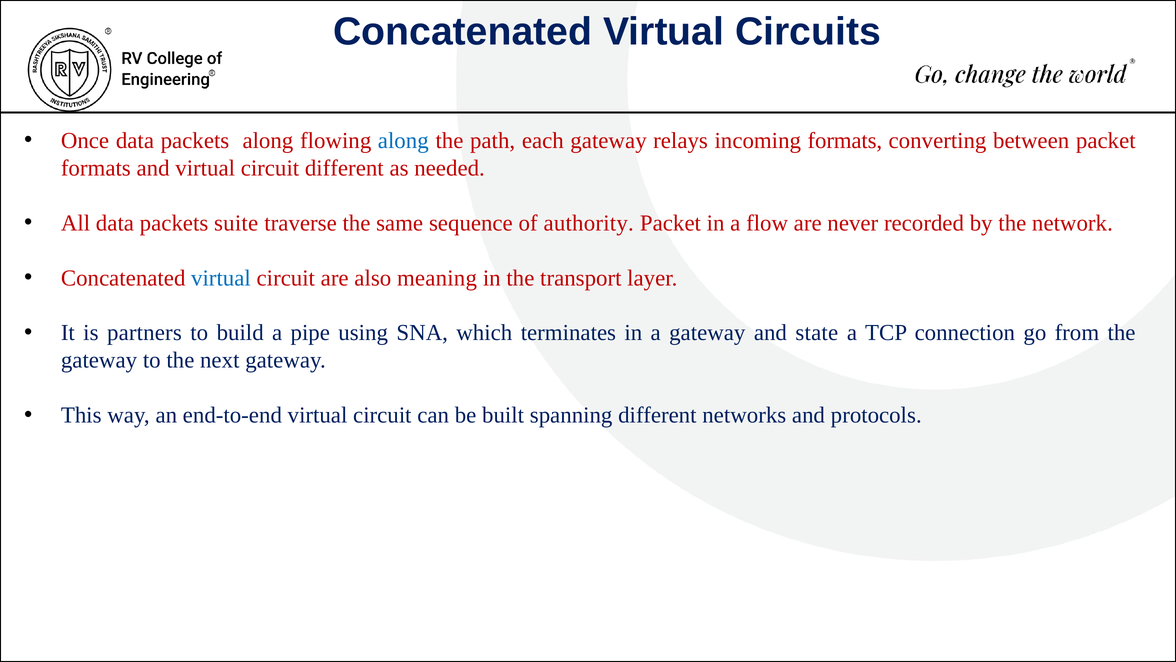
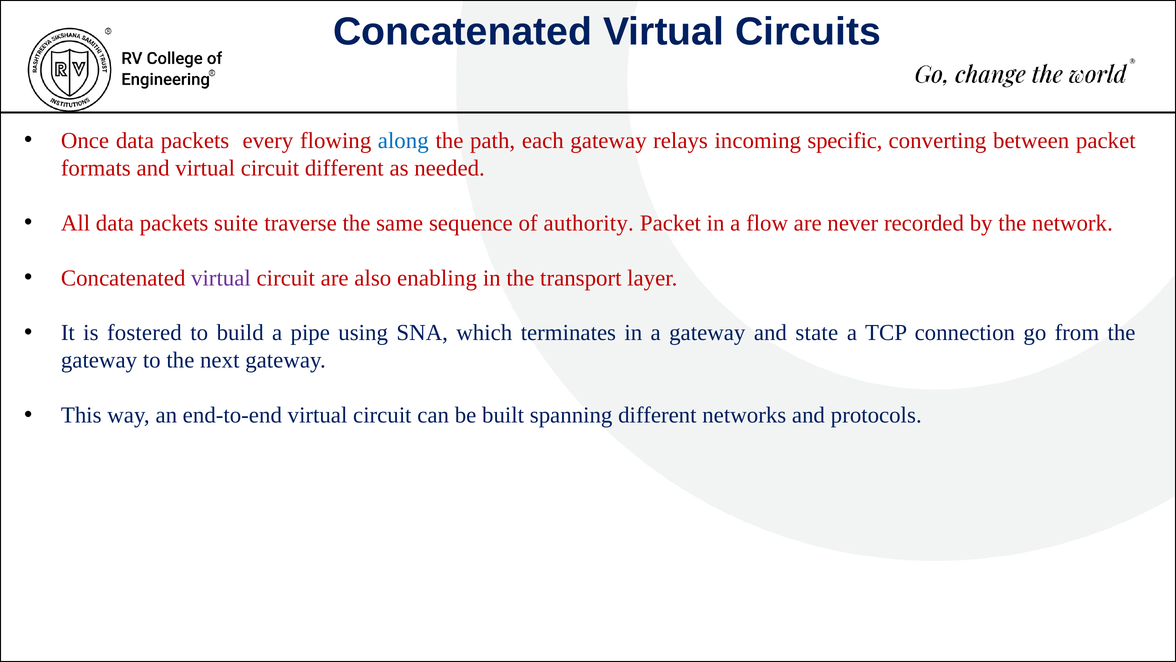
packets along: along -> every
incoming formats: formats -> specific
virtual at (221, 278) colour: blue -> purple
meaning: meaning -> enabling
partners: partners -> fostered
